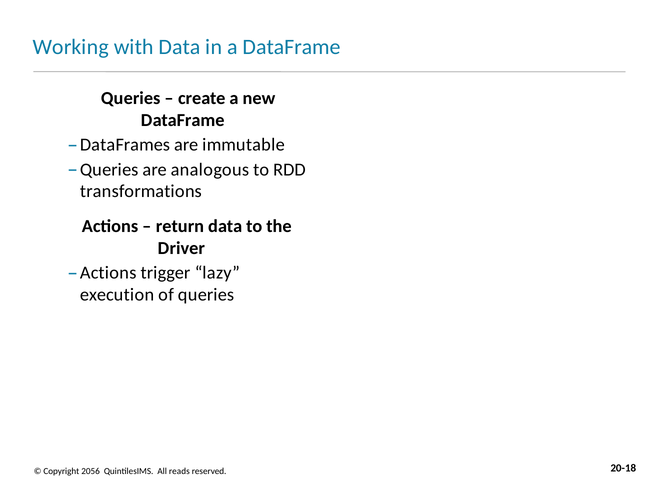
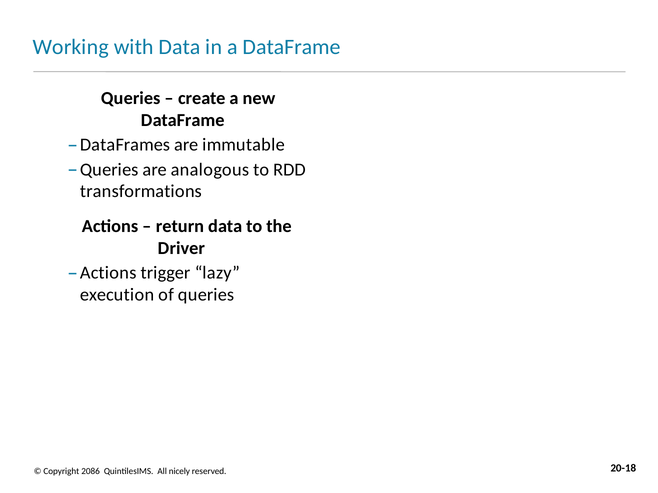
2056: 2056 -> 2086
reads: reads -> nicely
